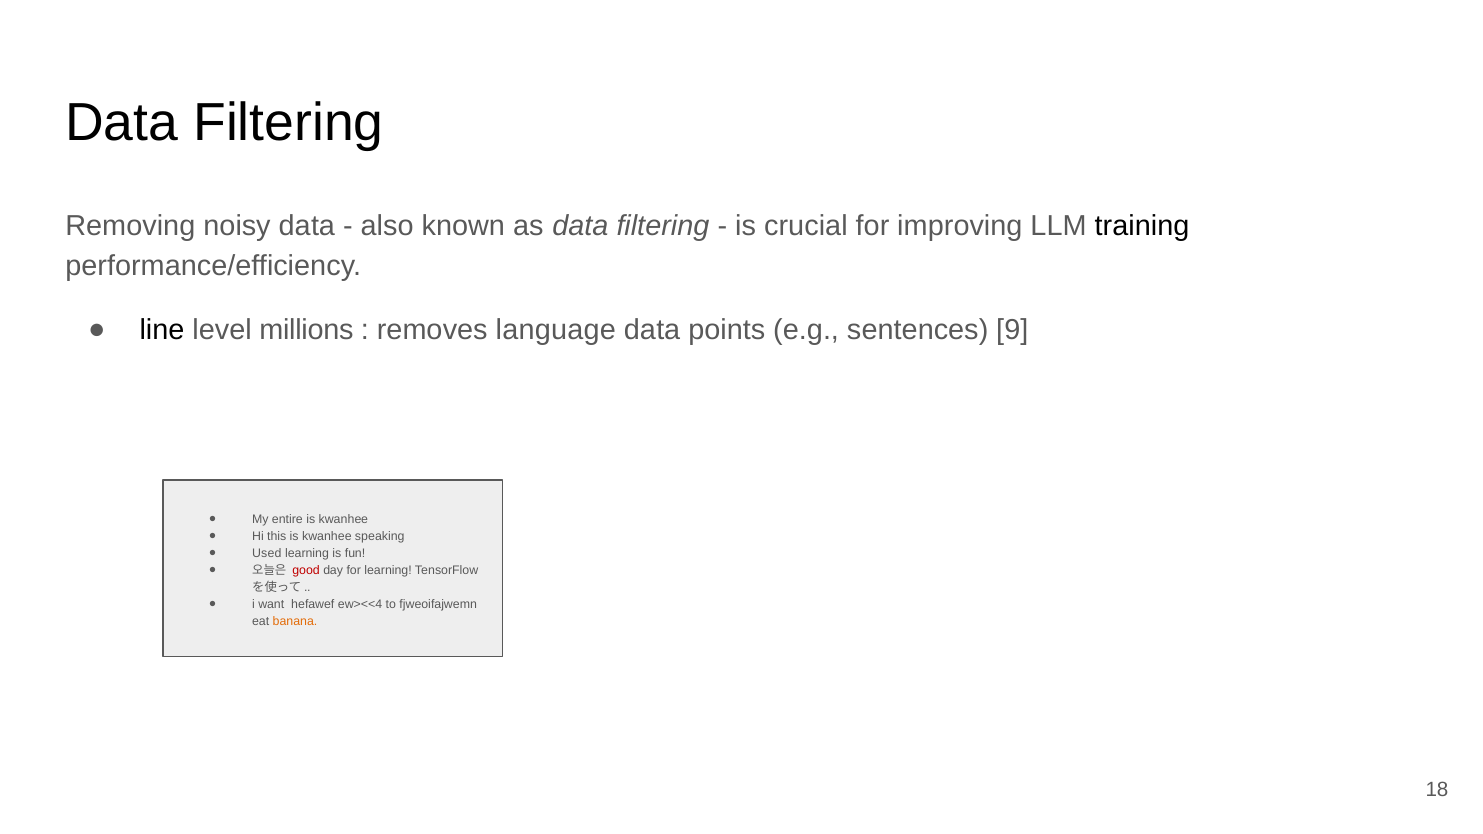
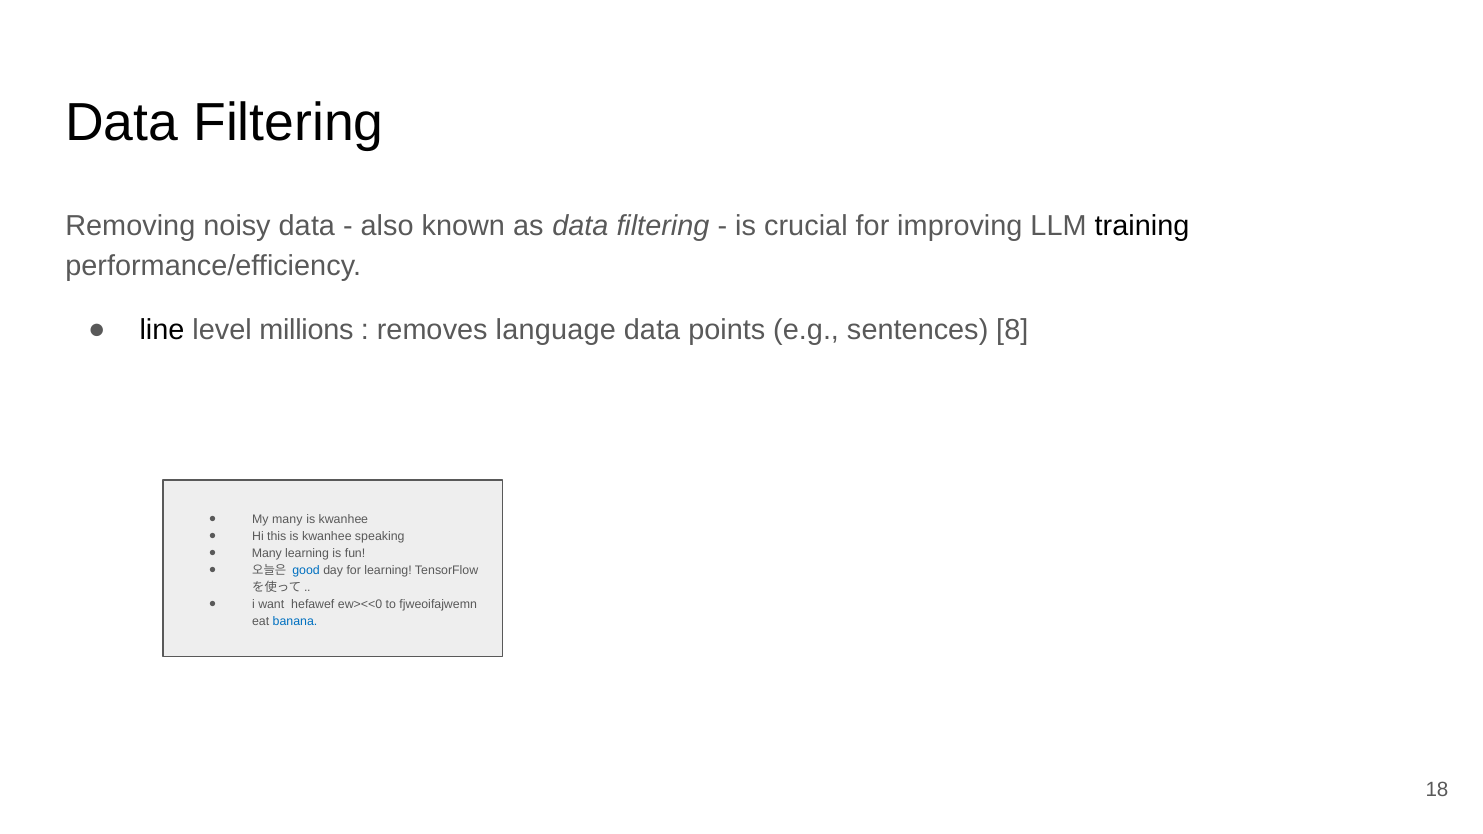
9: 9 -> 8
My entire: entire -> many
Used at (267, 553): Used -> Many
good colour: red -> blue
ew><<4: ew><<4 -> ew><<0
banana colour: orange -> blue
